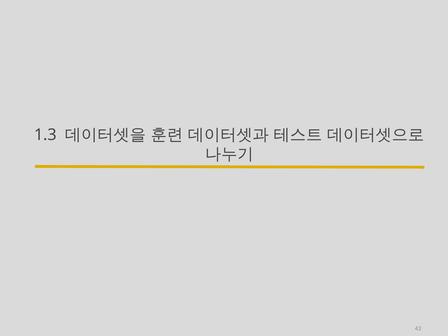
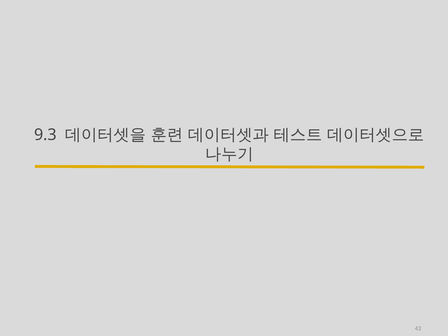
1.3: 1.3 -> 9.3
